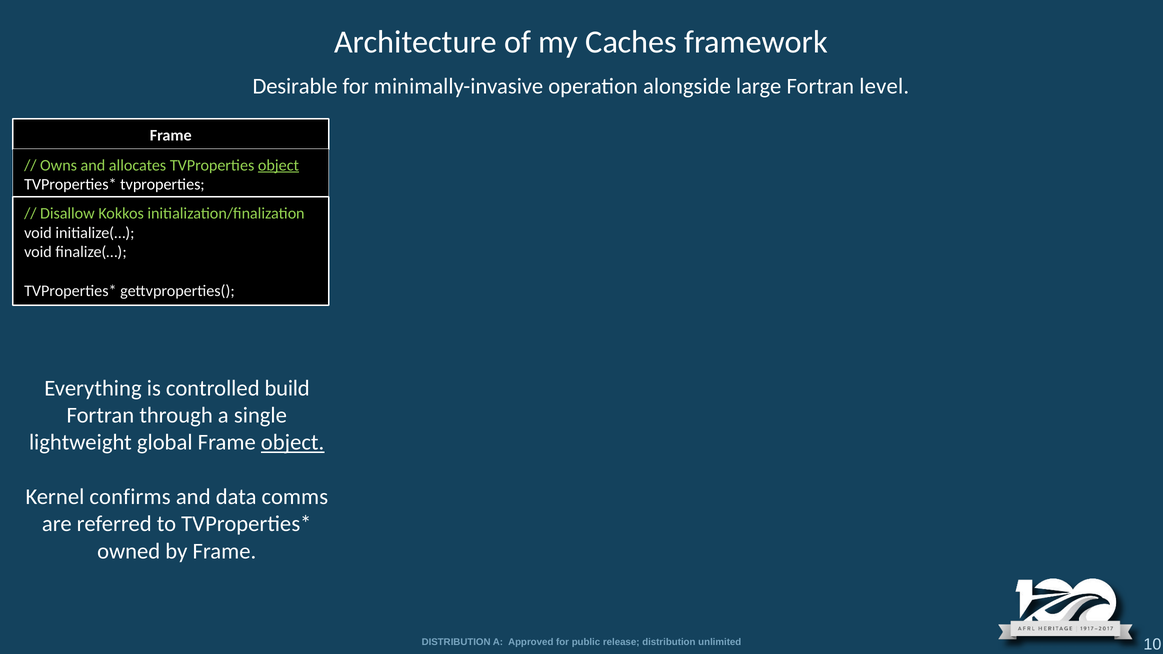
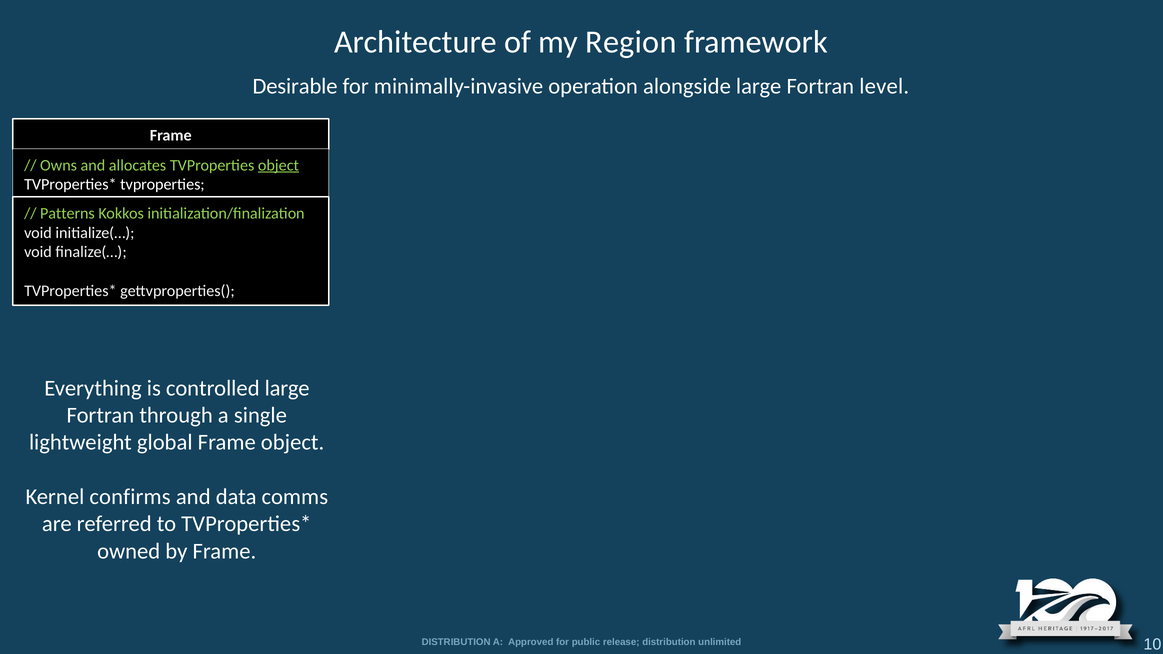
Caches: Caches -> Region
Disallow: Disallow -> Patterns
controlled build: build -> large
object at (293, 443) underline: present -> none
